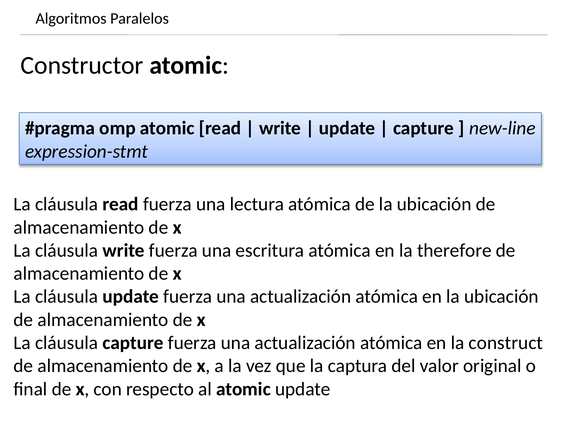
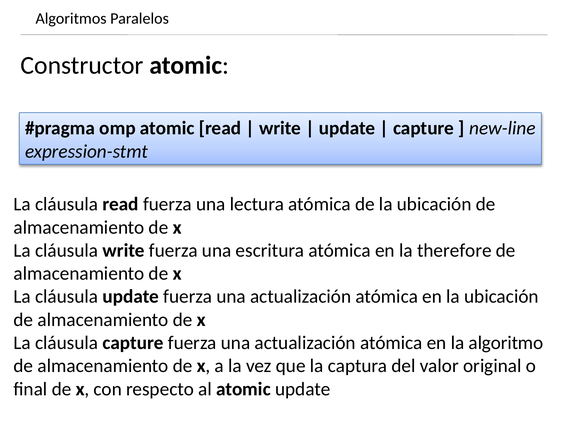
construct: construct -> algoritmo
